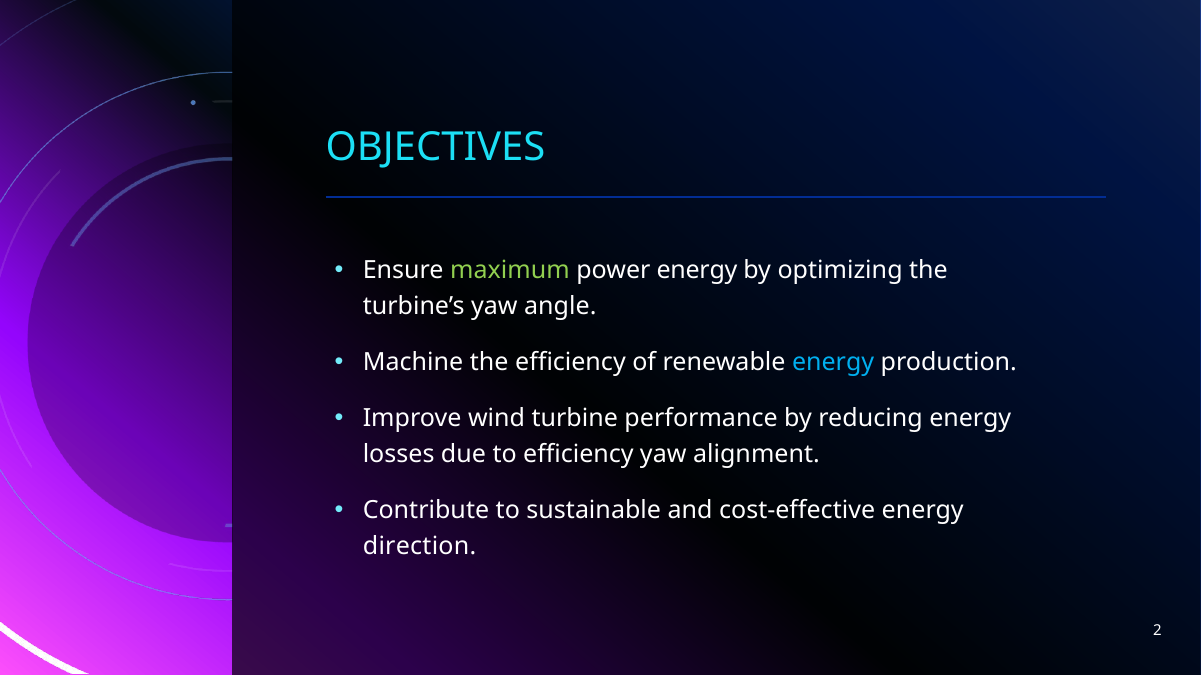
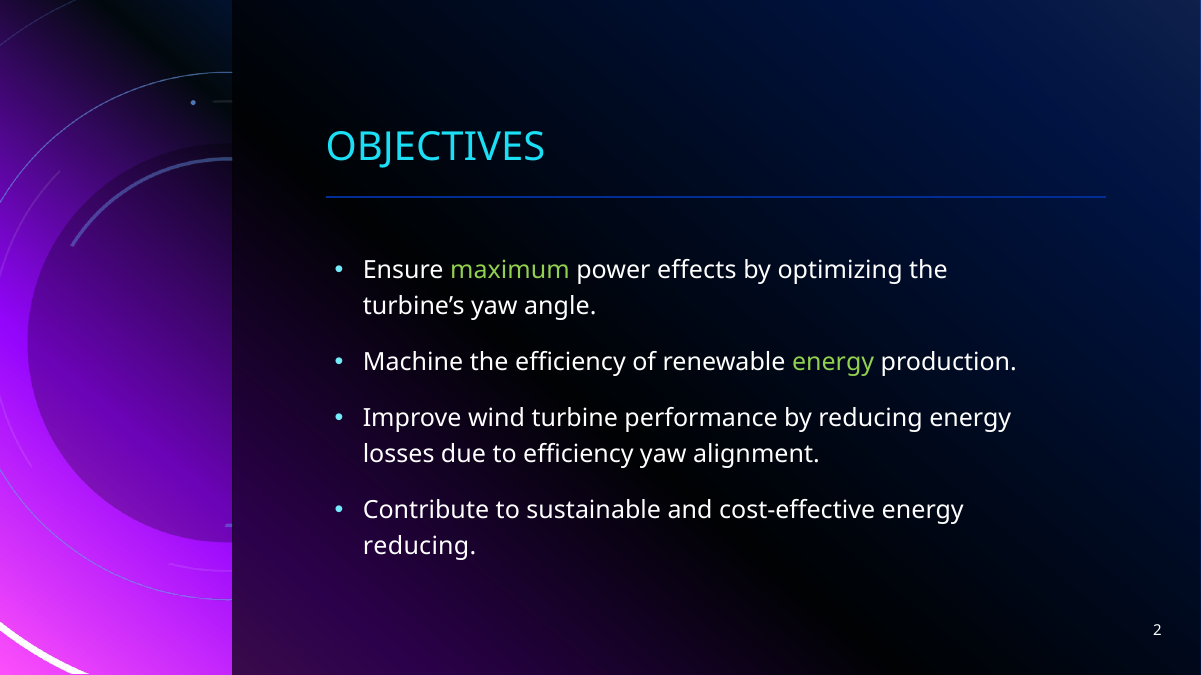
power energy: energy -> effects
energy at (833, 363) colour: light blue -> light green
direction at (420, 547): direction -> reducing
